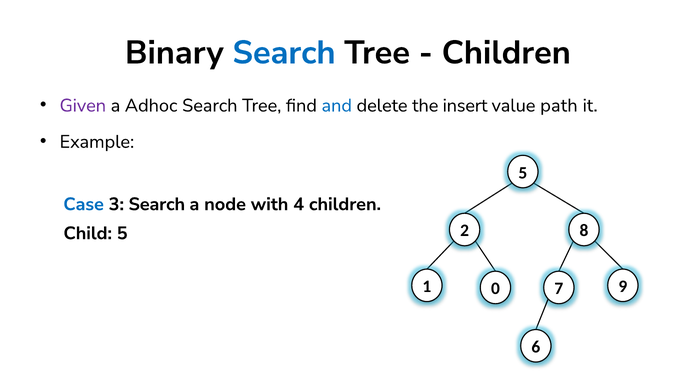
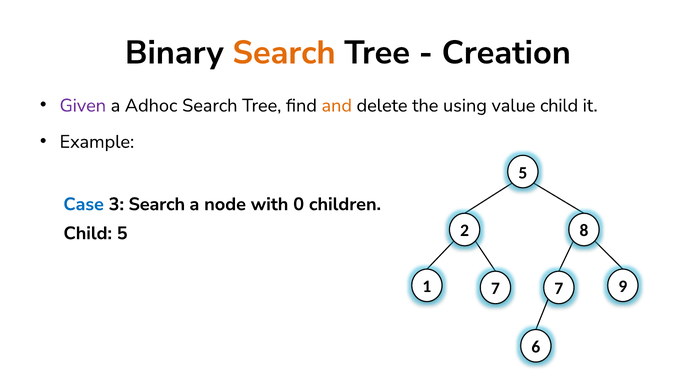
Search at (284, 53) colour: blue -> orange
Children at (506, 53): Children -> Creation
and colour: blue -> orange
insert: insert -> using
value path: path -> child
4: 4 -> 0
1 0: 0 -> 7
